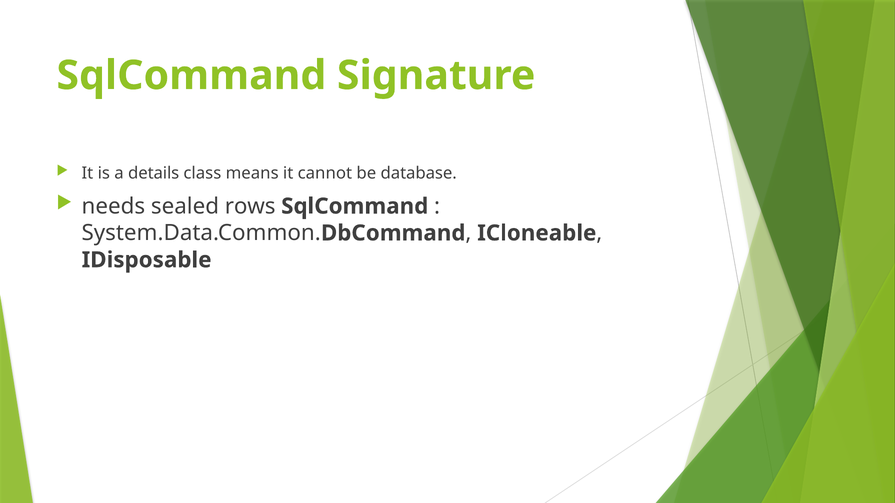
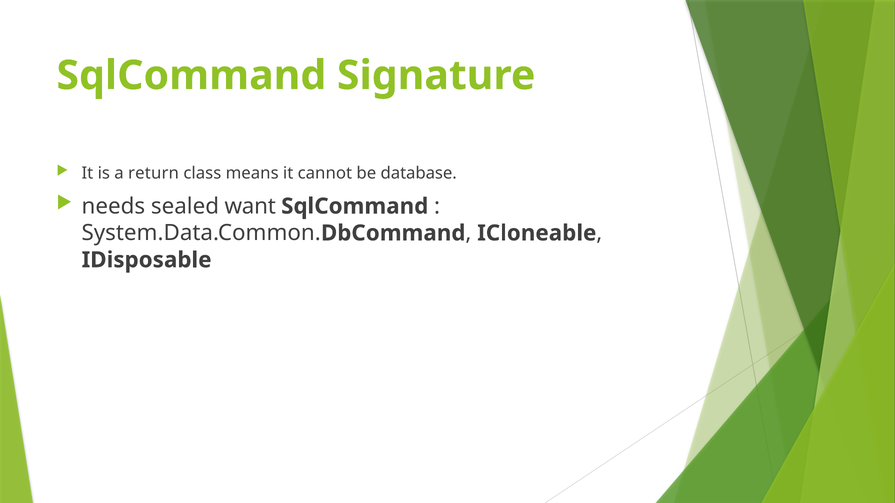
details: details -> return
rows: rows -> want
